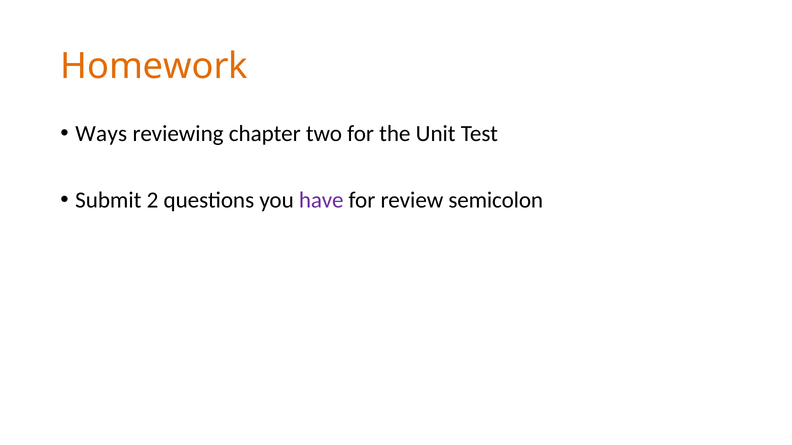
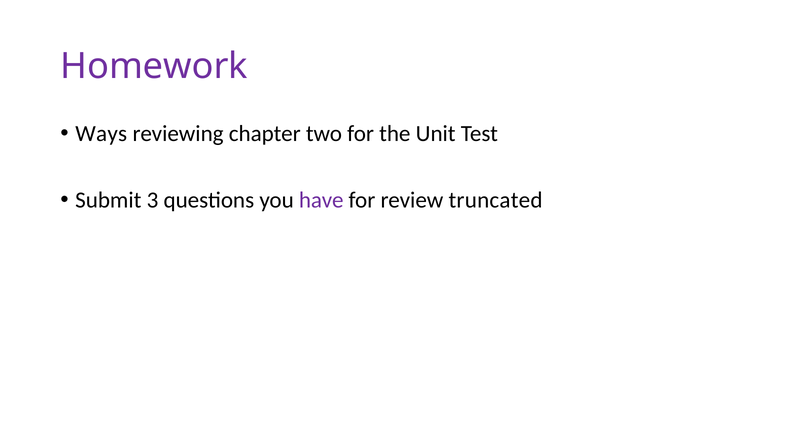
Homework colour: orange -> purple
2: 2 -> 3
semicolon: semicolon -> truncated
